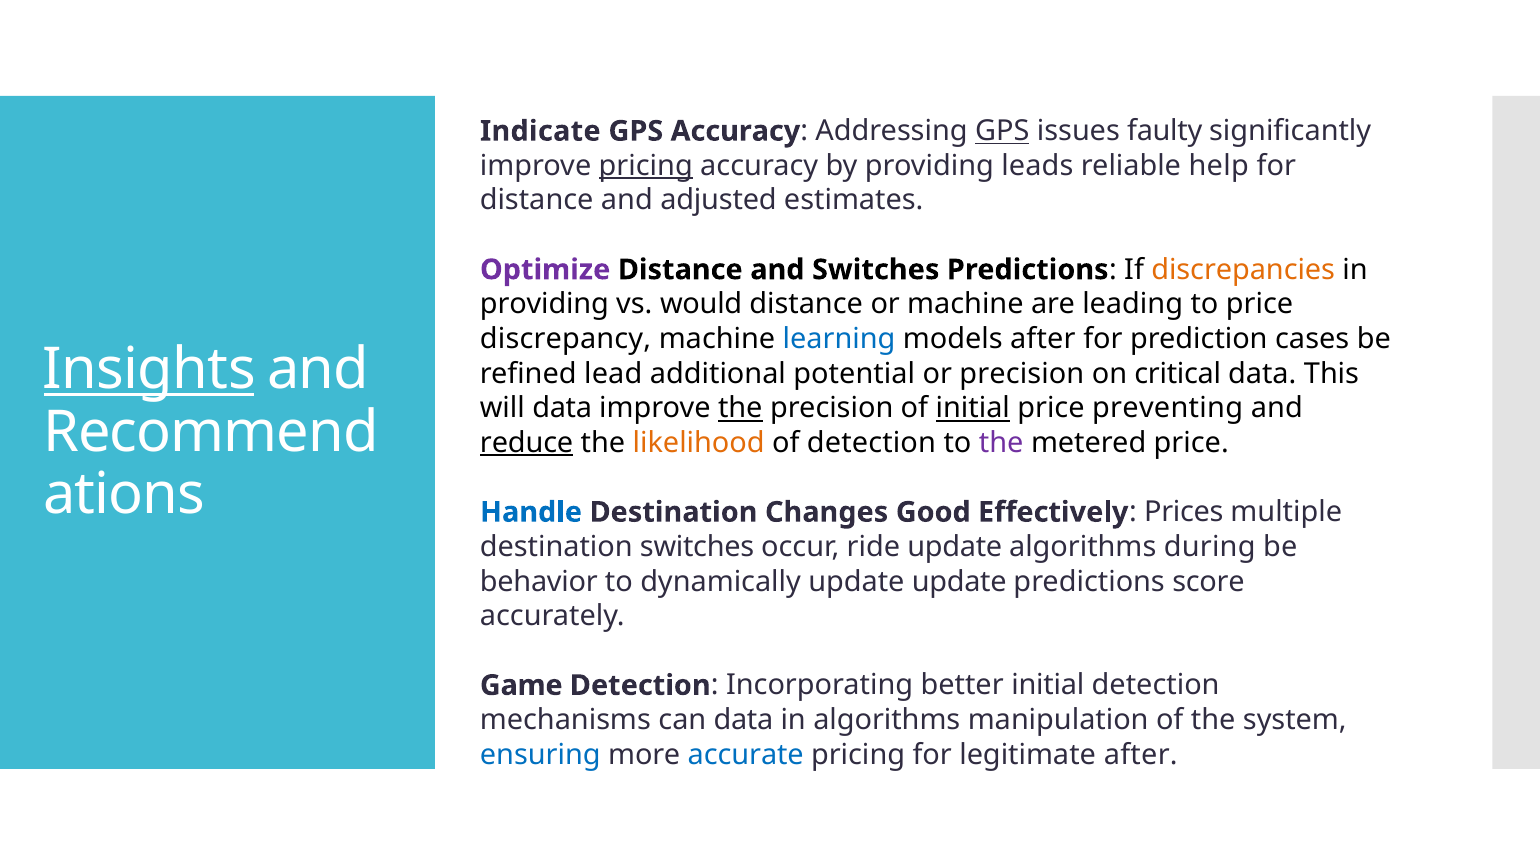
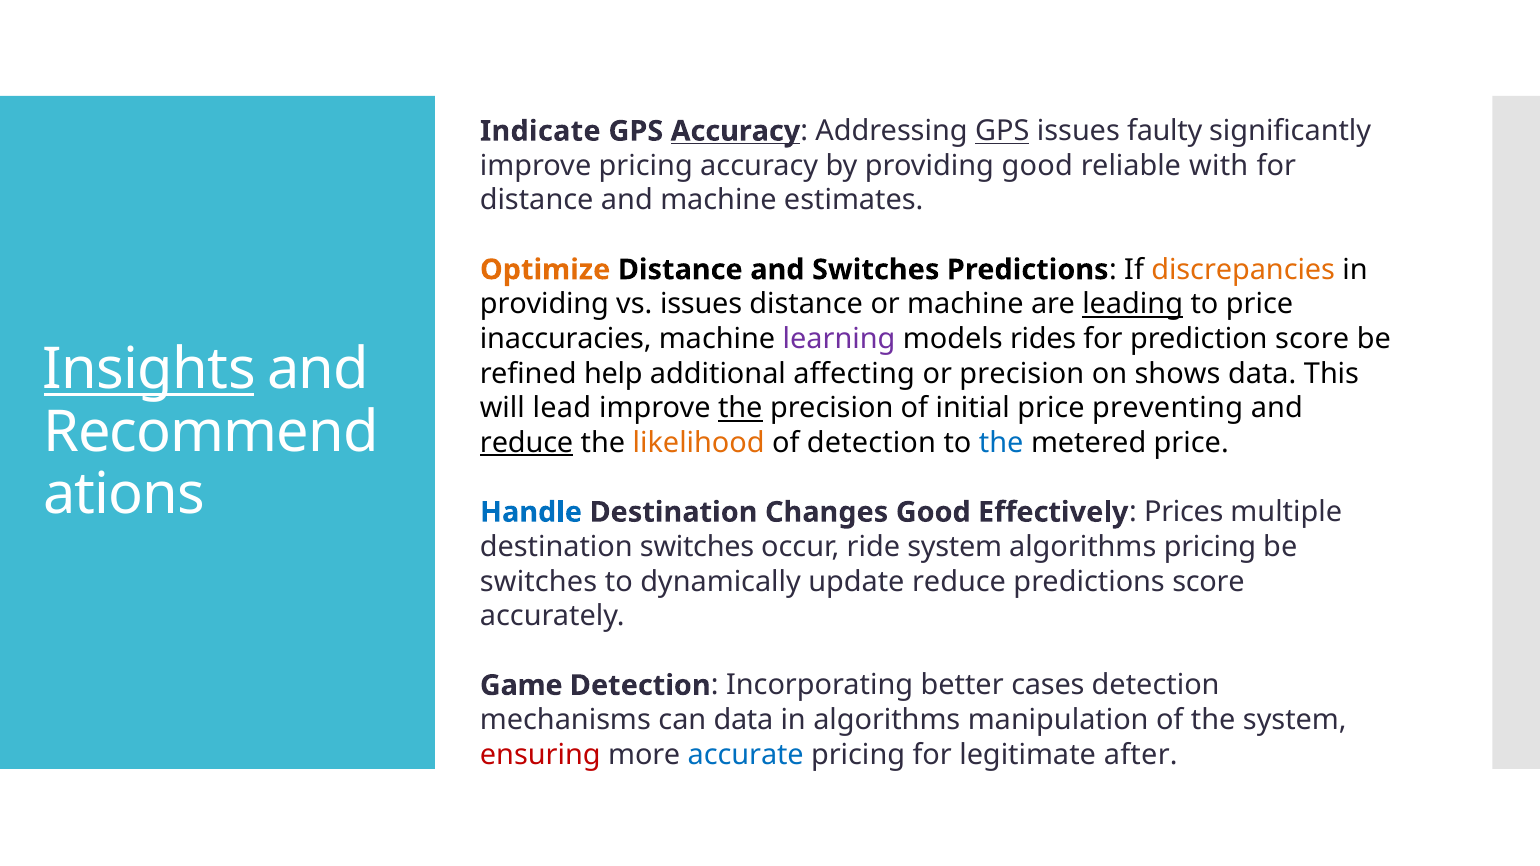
Accuracy at (735, 131) underline: none -> present
pricing at (646, 166) underline: present -> none
providing leads: leads -> good
help: help -> with
and adjusted: adjusted -> machine
Optimize colour: purple -> orange
vs would: would -> issues
leading underline: none -> present
discrepancy: discrepancy -> inaccuracies
learning colour: blue -> purple
models after: after -> rides
prediction cases: cases -> score
lead: lead -> help
potential: potential -> affecting
critical: critical -> shows
will data: data -> lead
initial at (973, 408) underline: present -> none
the at (1001, 443) colour: purple -> blue
ride update: update -> system
algorithms during: during -> pricing
behavior at (539, 582): behavior -> switches
update update: update -> reduce
better initial: initial -> cases
ensuring colour: blue -> red
